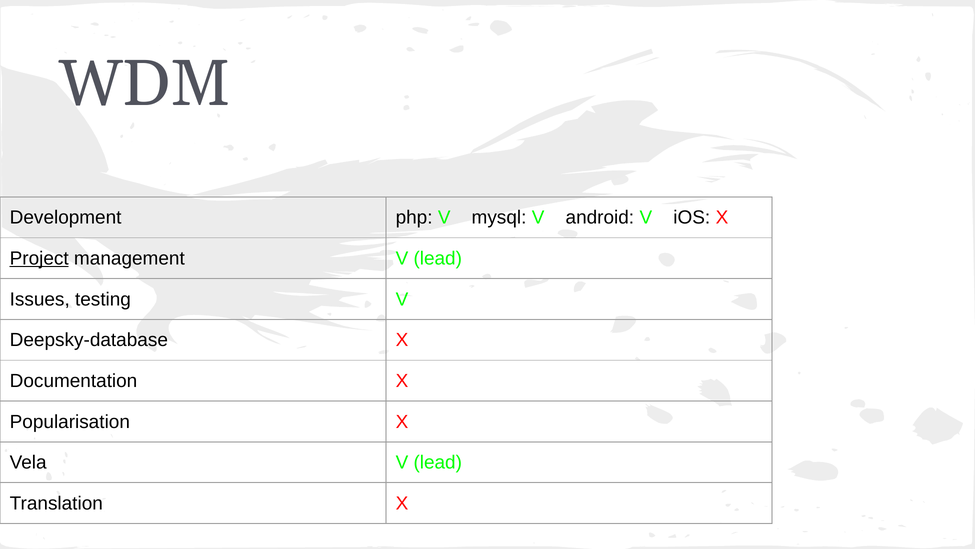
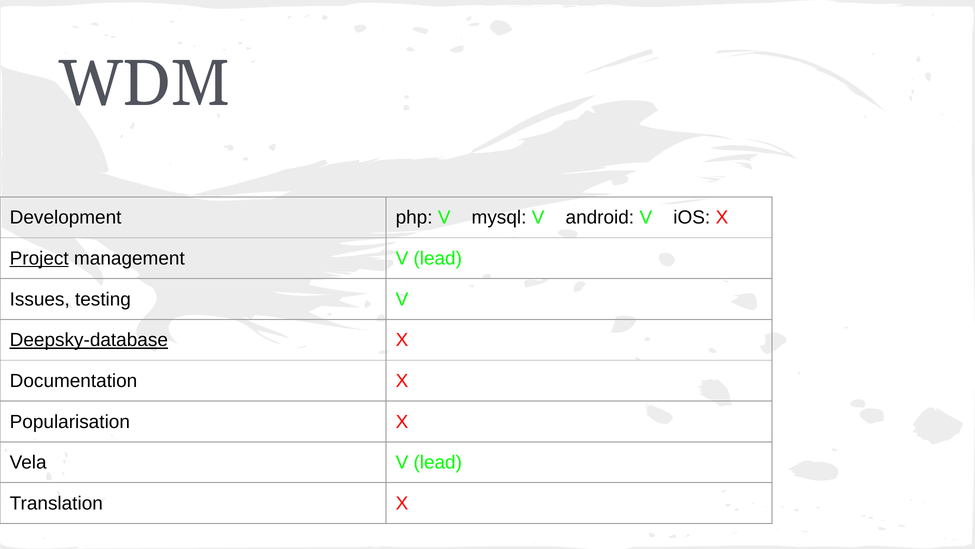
Deepsky-database underline: none -> present
